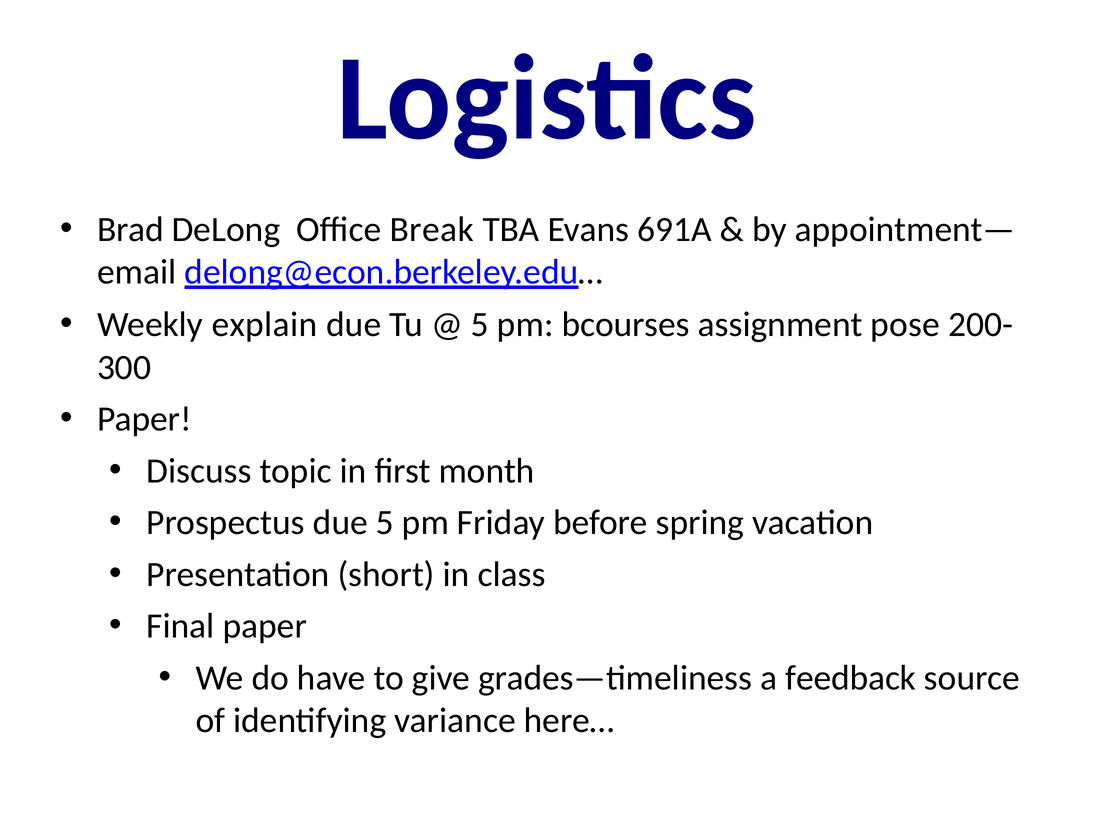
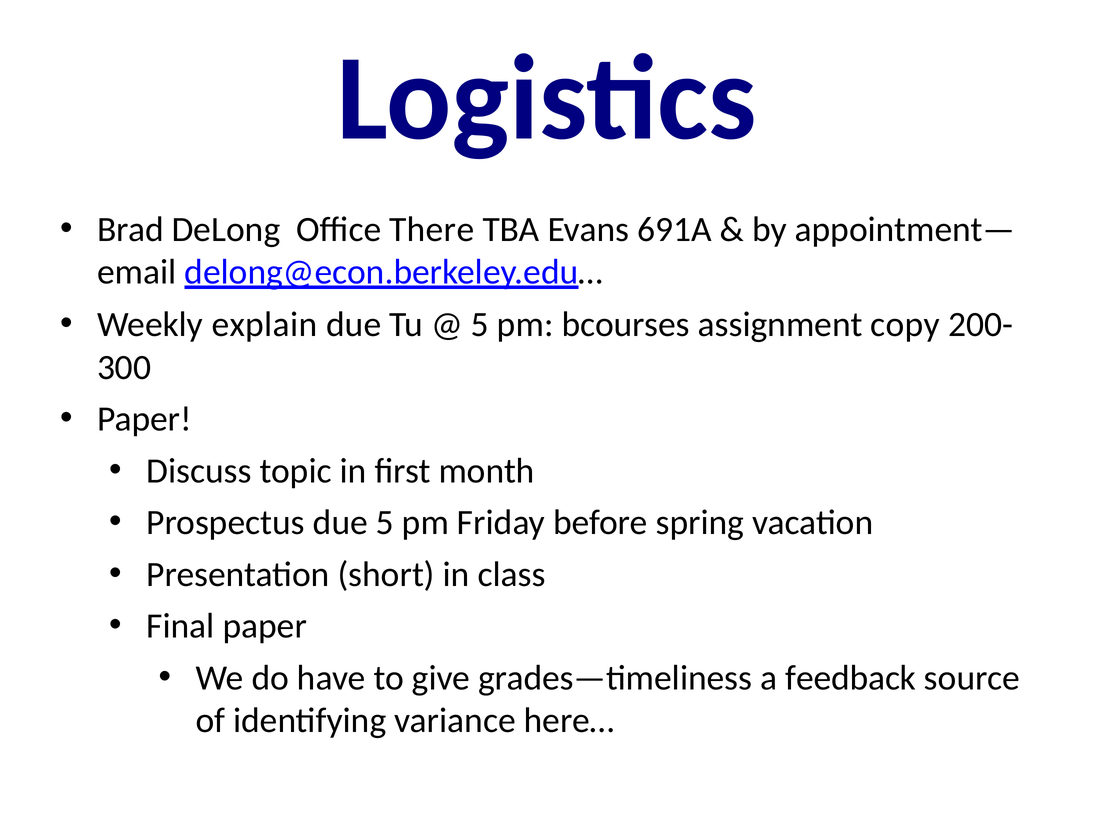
Break: Break -> There
pose: pose -> copy
